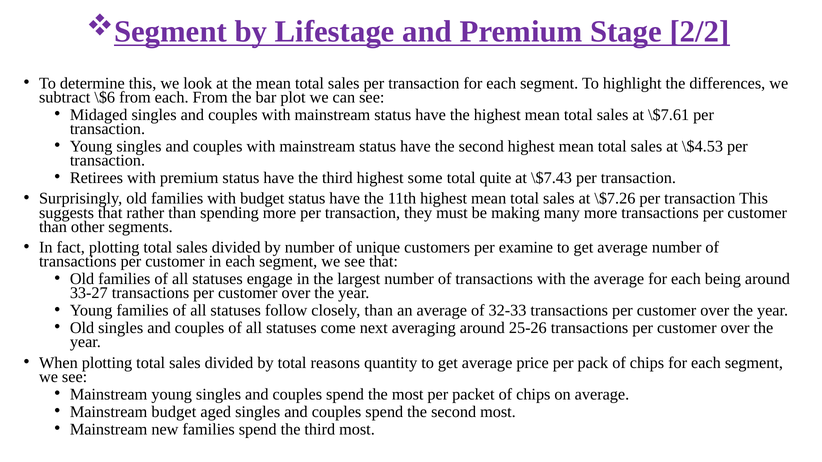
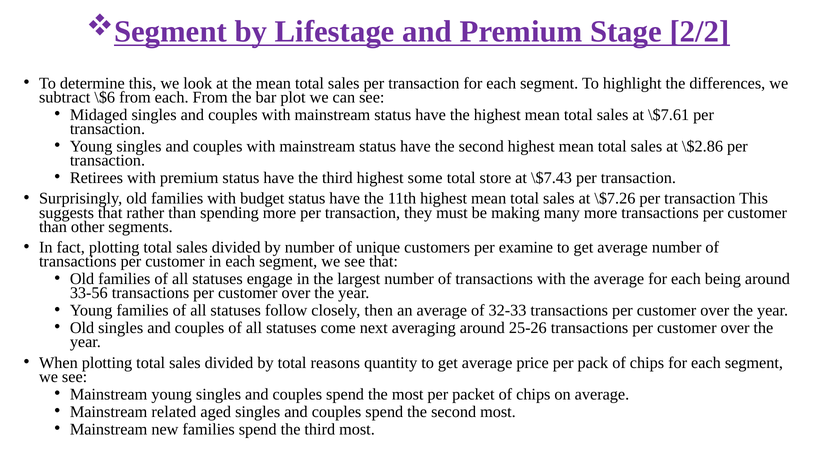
\$4.53: \$4.53 -> \$2.86
quite: quite -> store
33-27: 33-27 -> 33-56
closely than: than -> then
Mainstream budget: budget -> related
